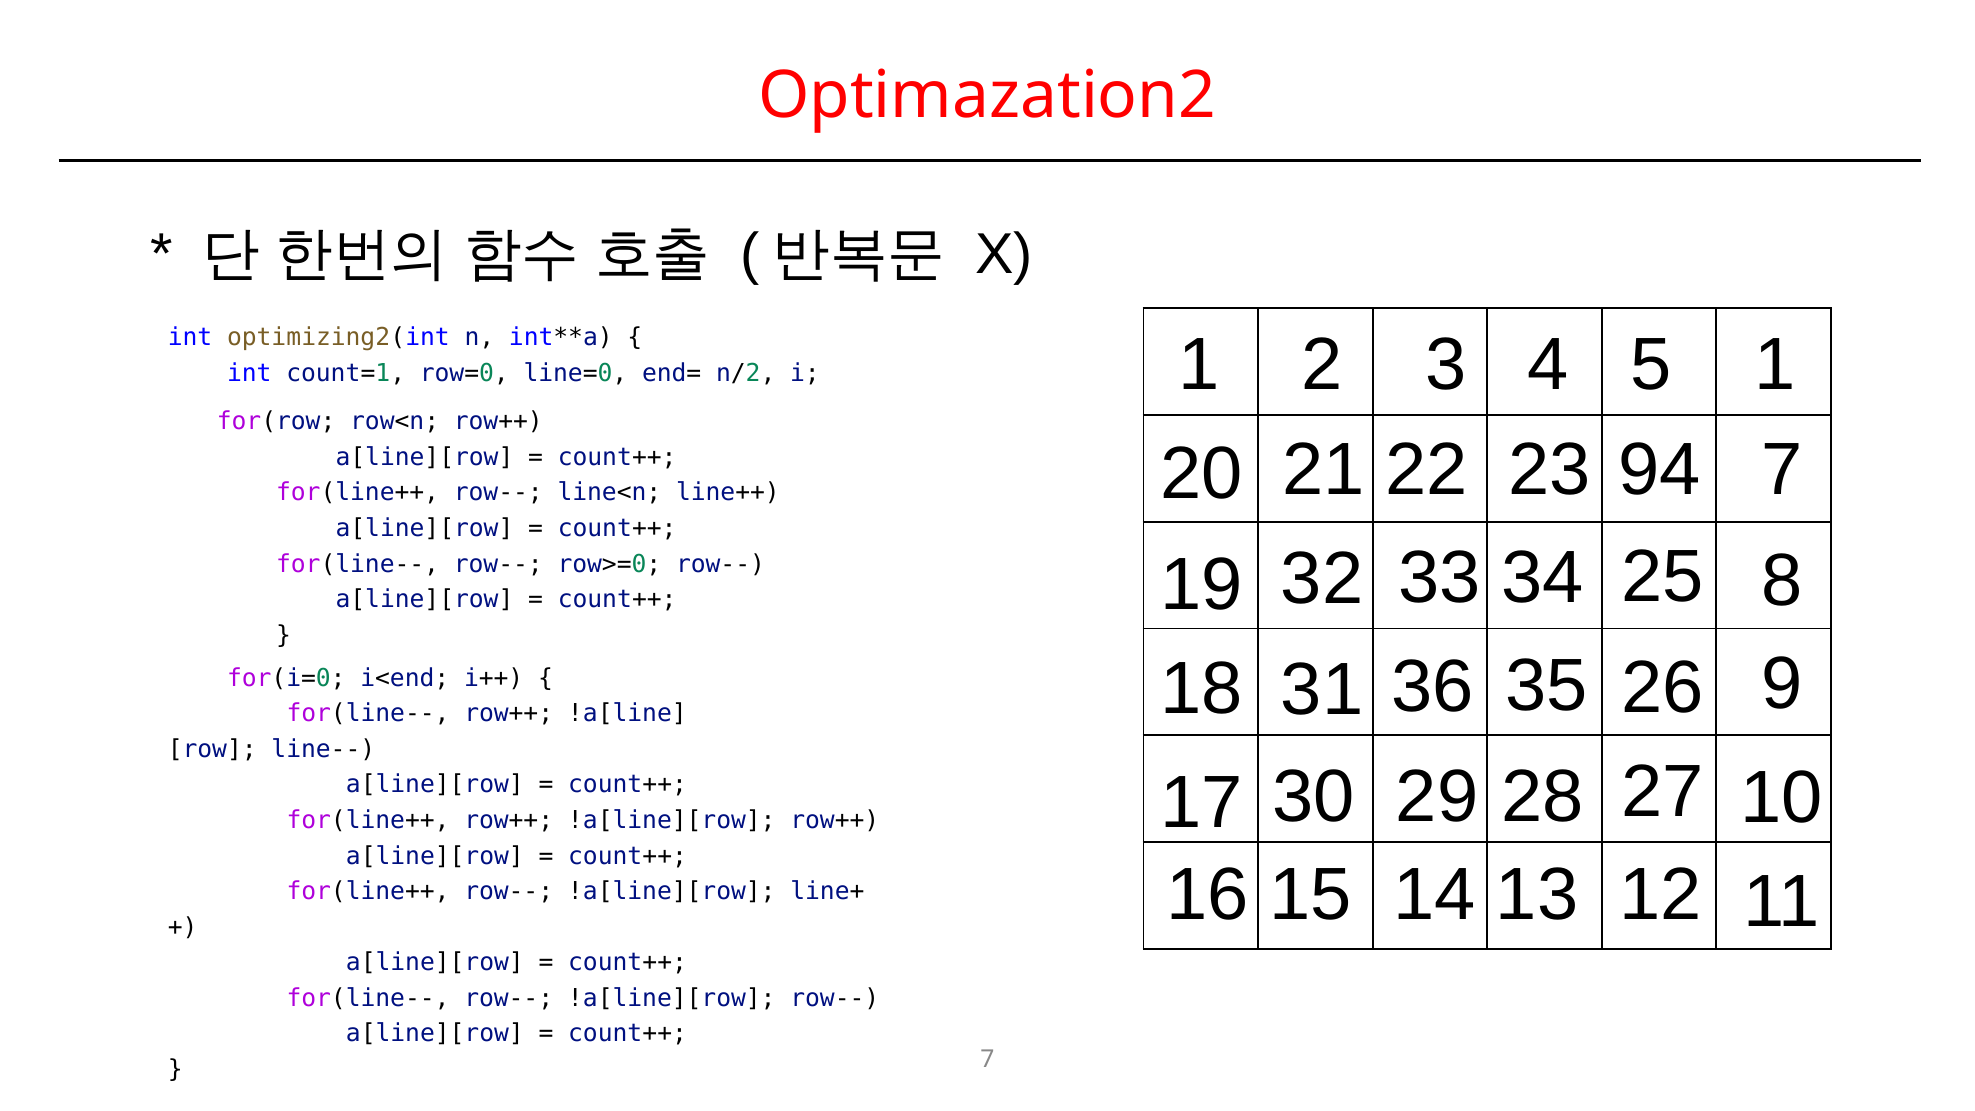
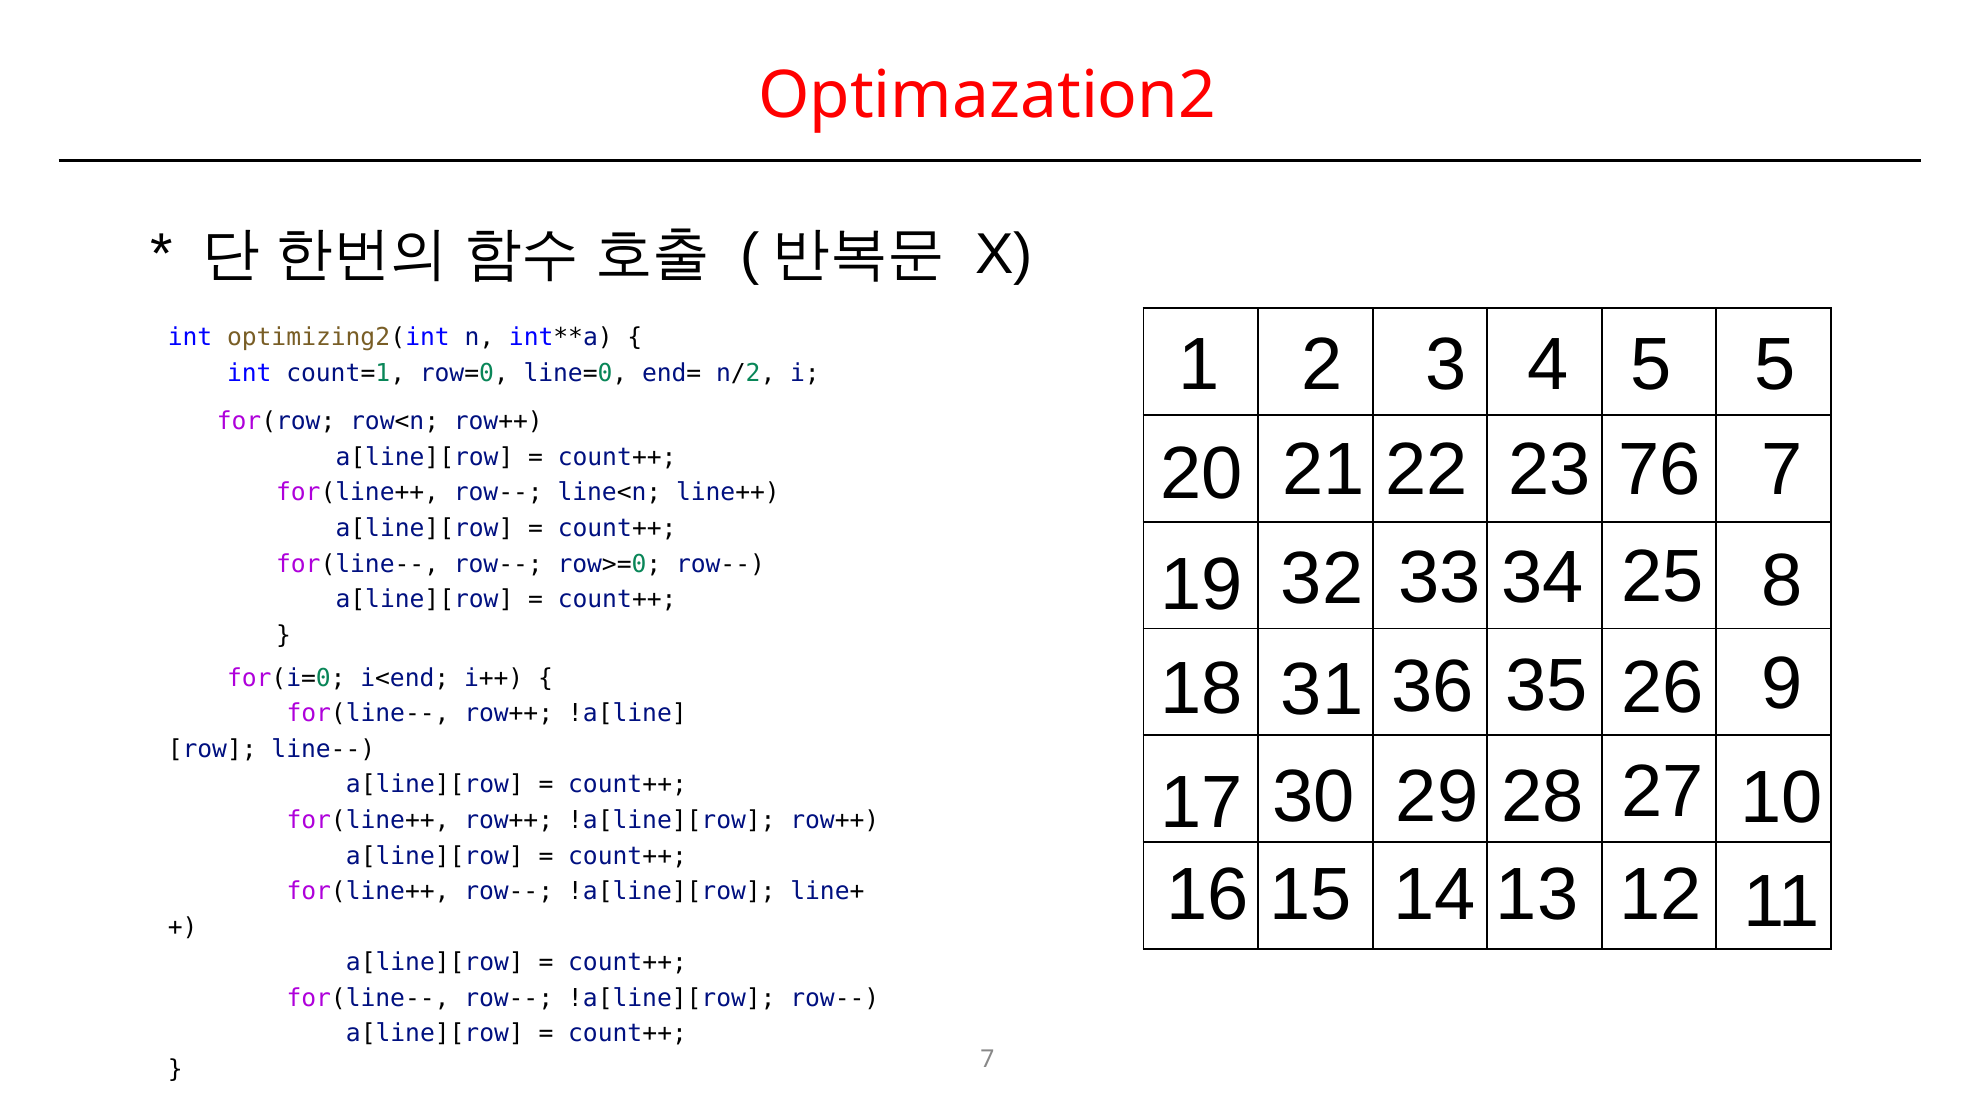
5 1: 1 -> 5
94: 94 -> 76
